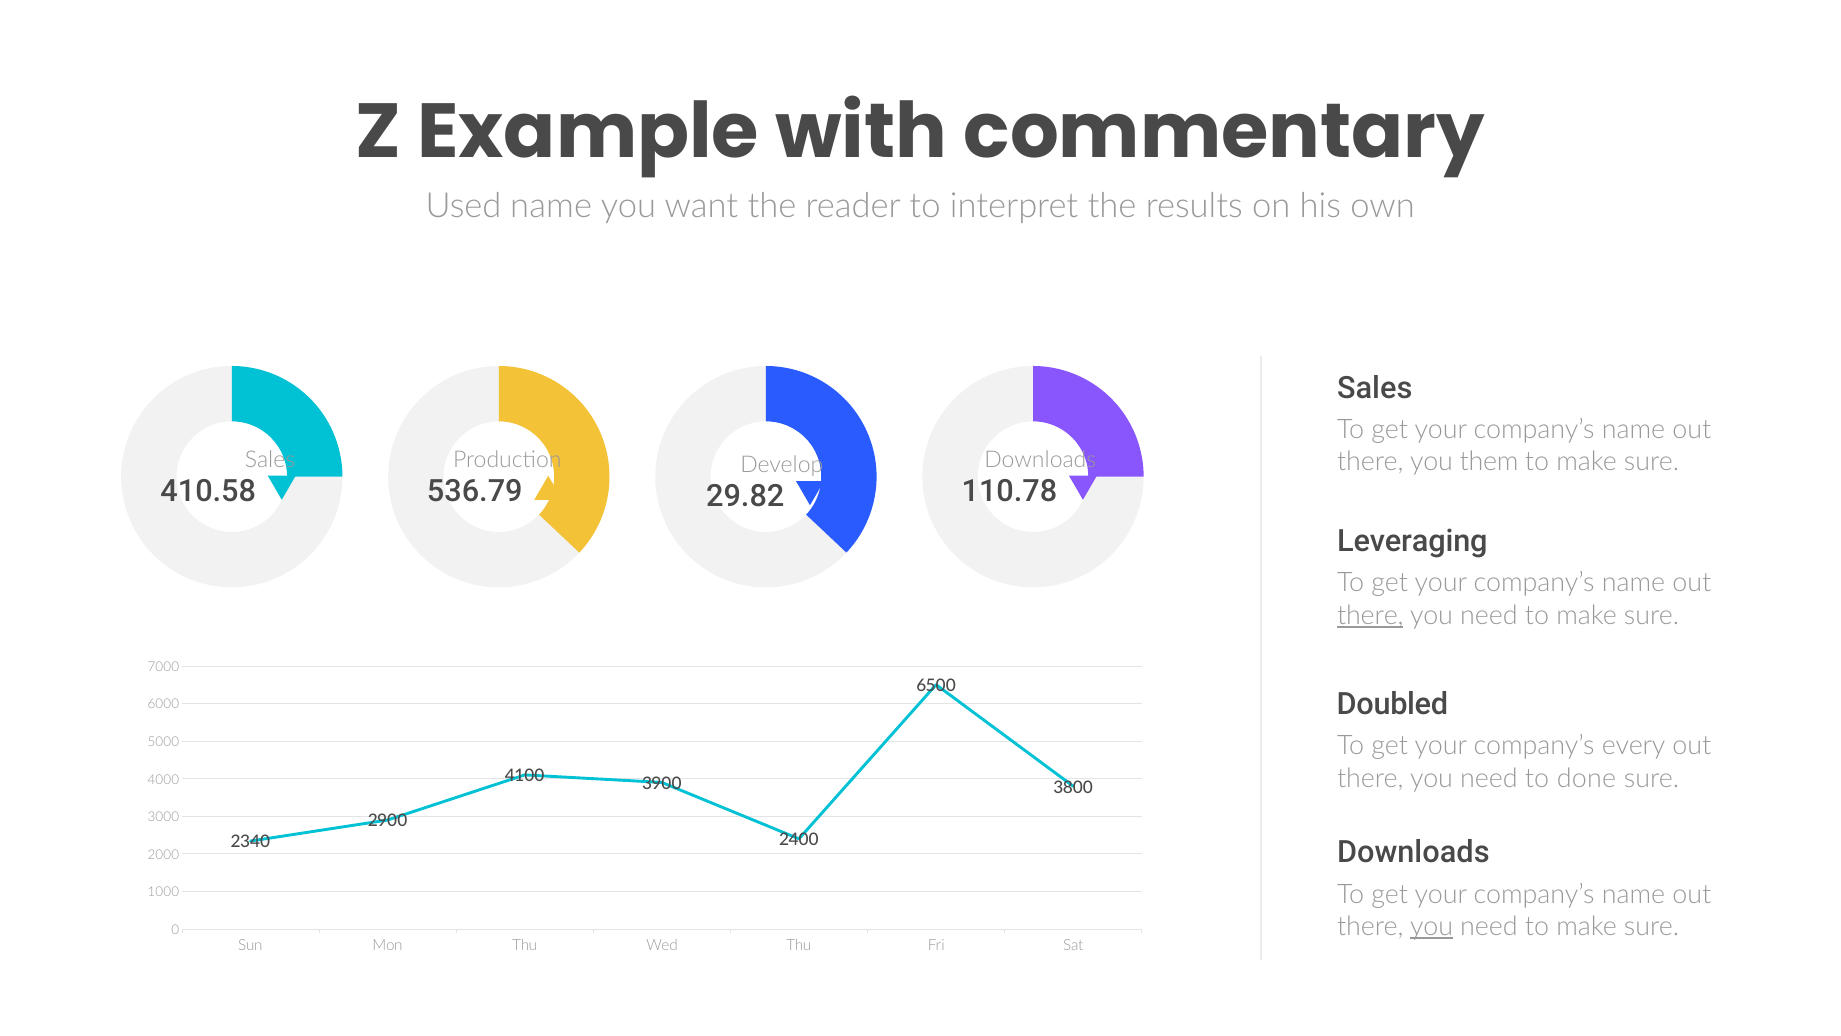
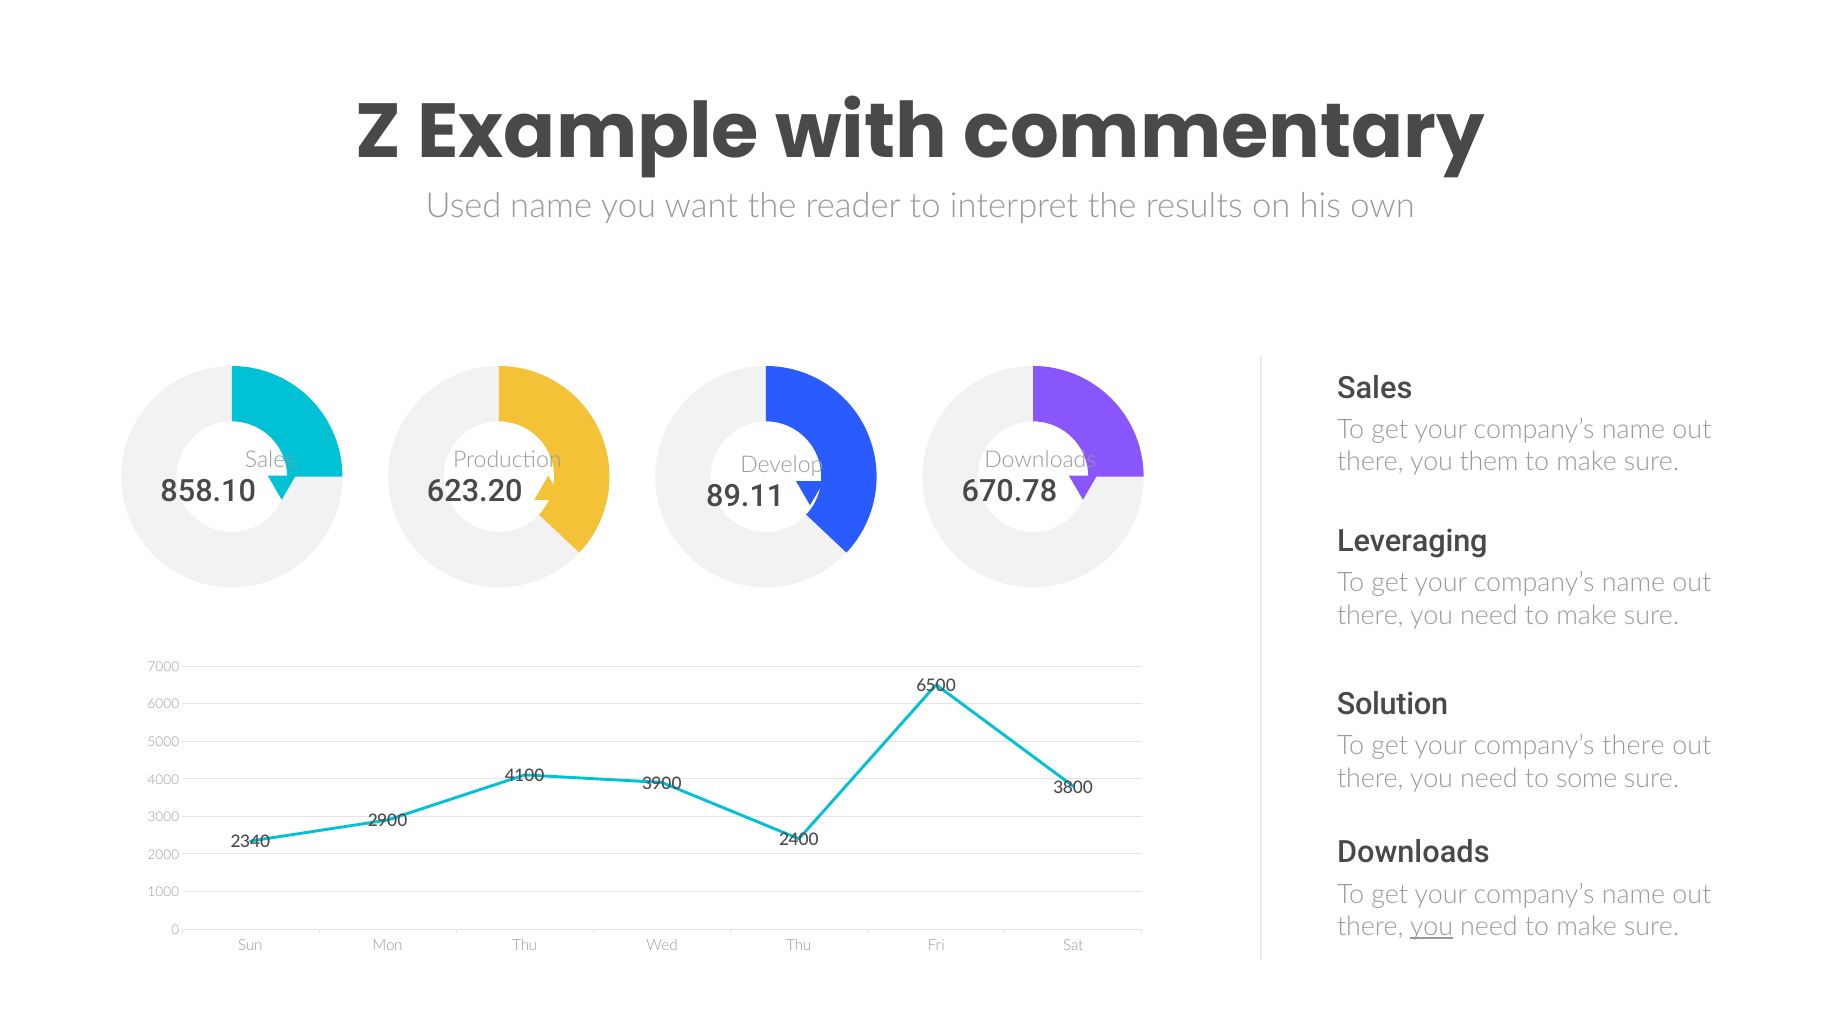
410.58: 410.58 -> 858.10
536.79: 536.79 -> 623.20
110.78: 110.78 -> 670.78
29.82: 29.82 -> 89.11
there at (1370, 615) underline: present -> none
Doubled: Doubled -> Solution
company’s every: every -> there
done: done -> some
